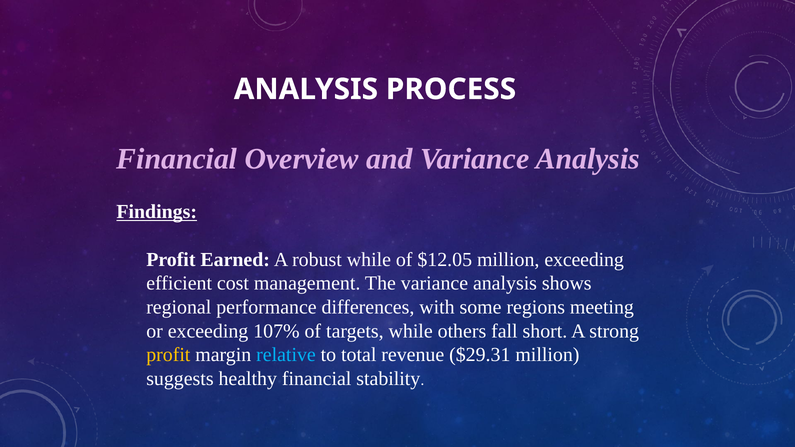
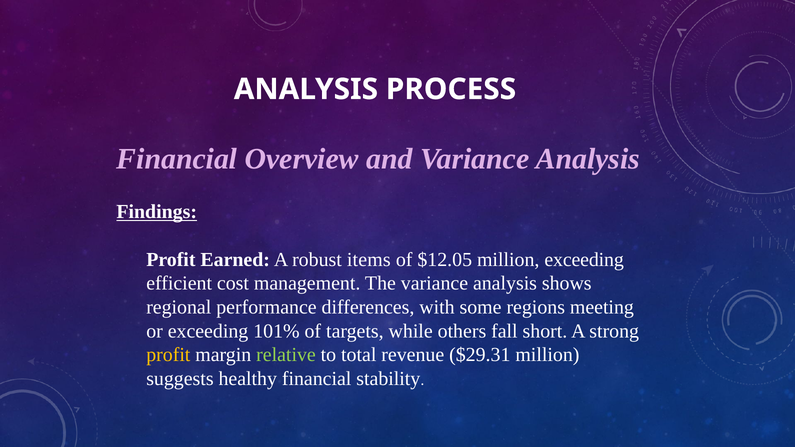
robust while: while -> items
107%: 107% -> 101%
relative colour: light blue -> light green
